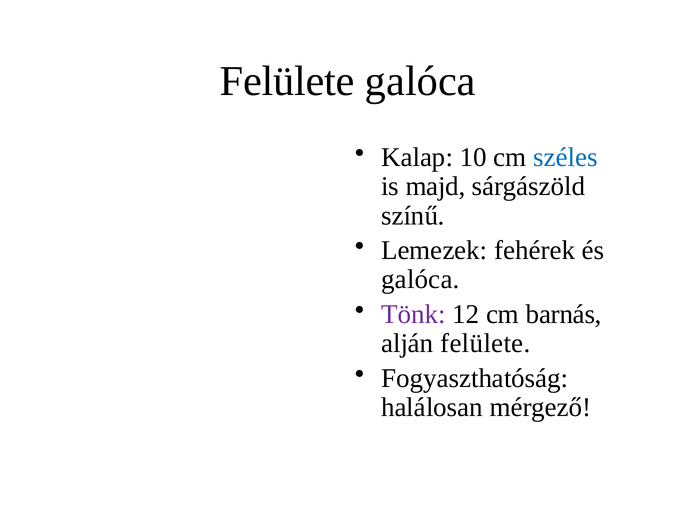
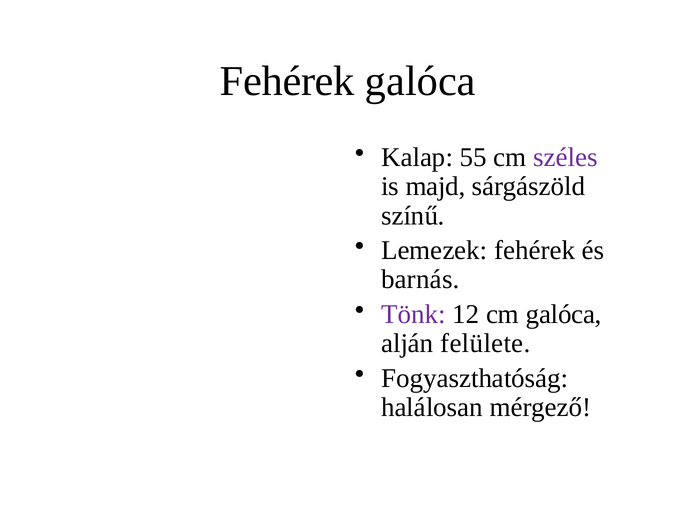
Felülete at (287, 81): Felülete -> Fehérek
10: 10 -> 55
széles colour: blue -> purple
galóca at (420, 280): galóca -> barnás
cm barnás: barnás -> galóca
